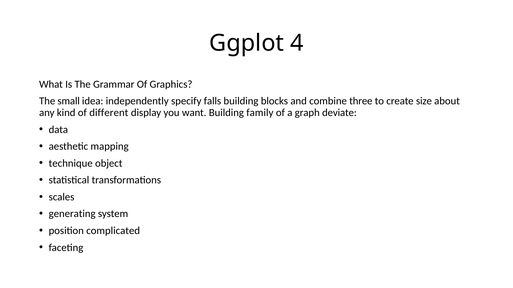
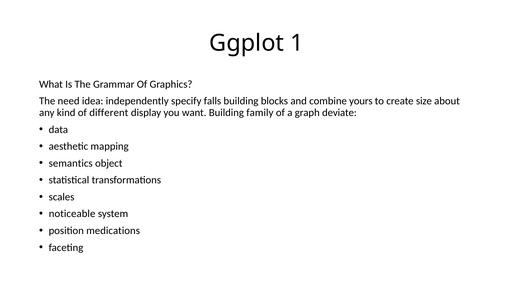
4: 4 -> 1
small: small -> need
three: three -> yours
technique: technique -> semantics
generating: generating -> noticeable
complicated: complicated -> medications
